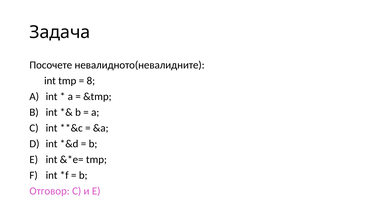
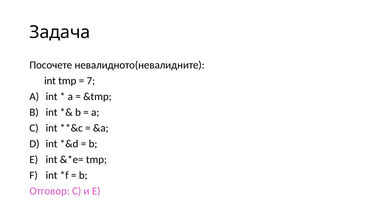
8: 8 -> 7
